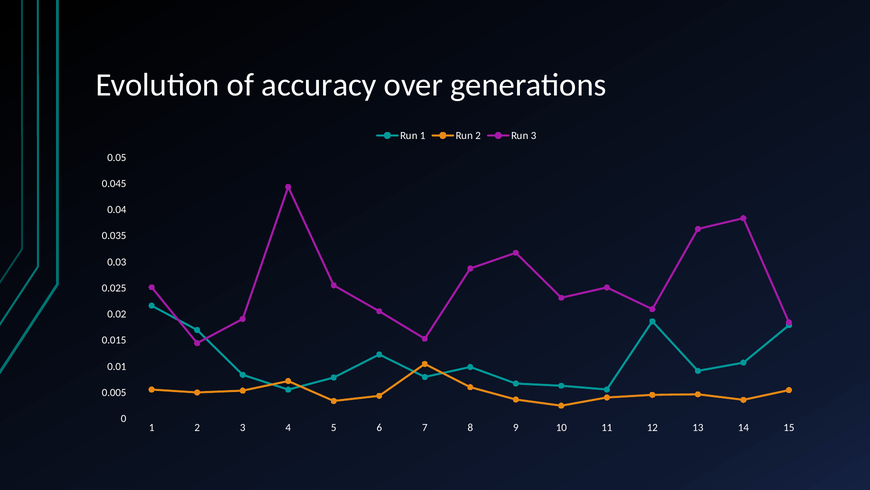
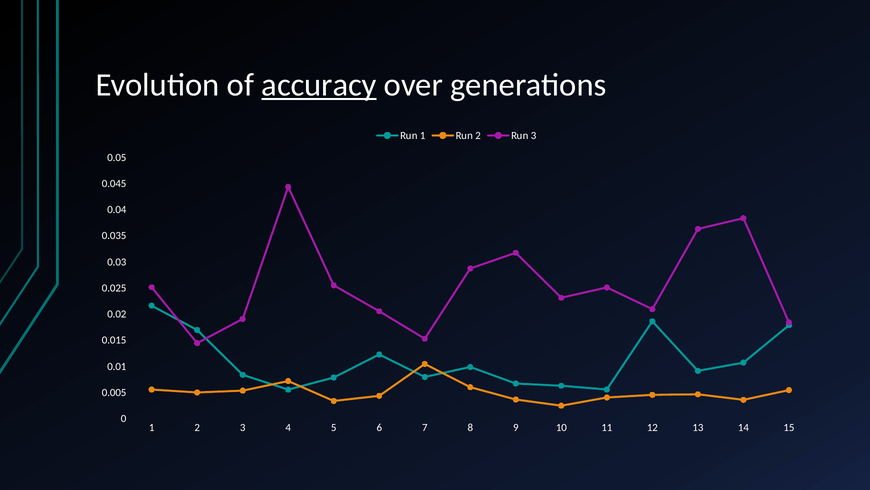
accuracy underline: none -> present
